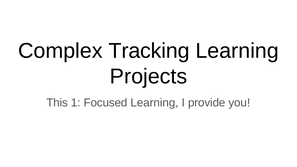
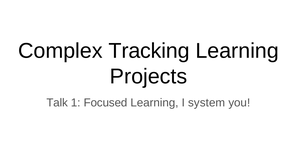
This: This -> Talk
provide: provide -> system
